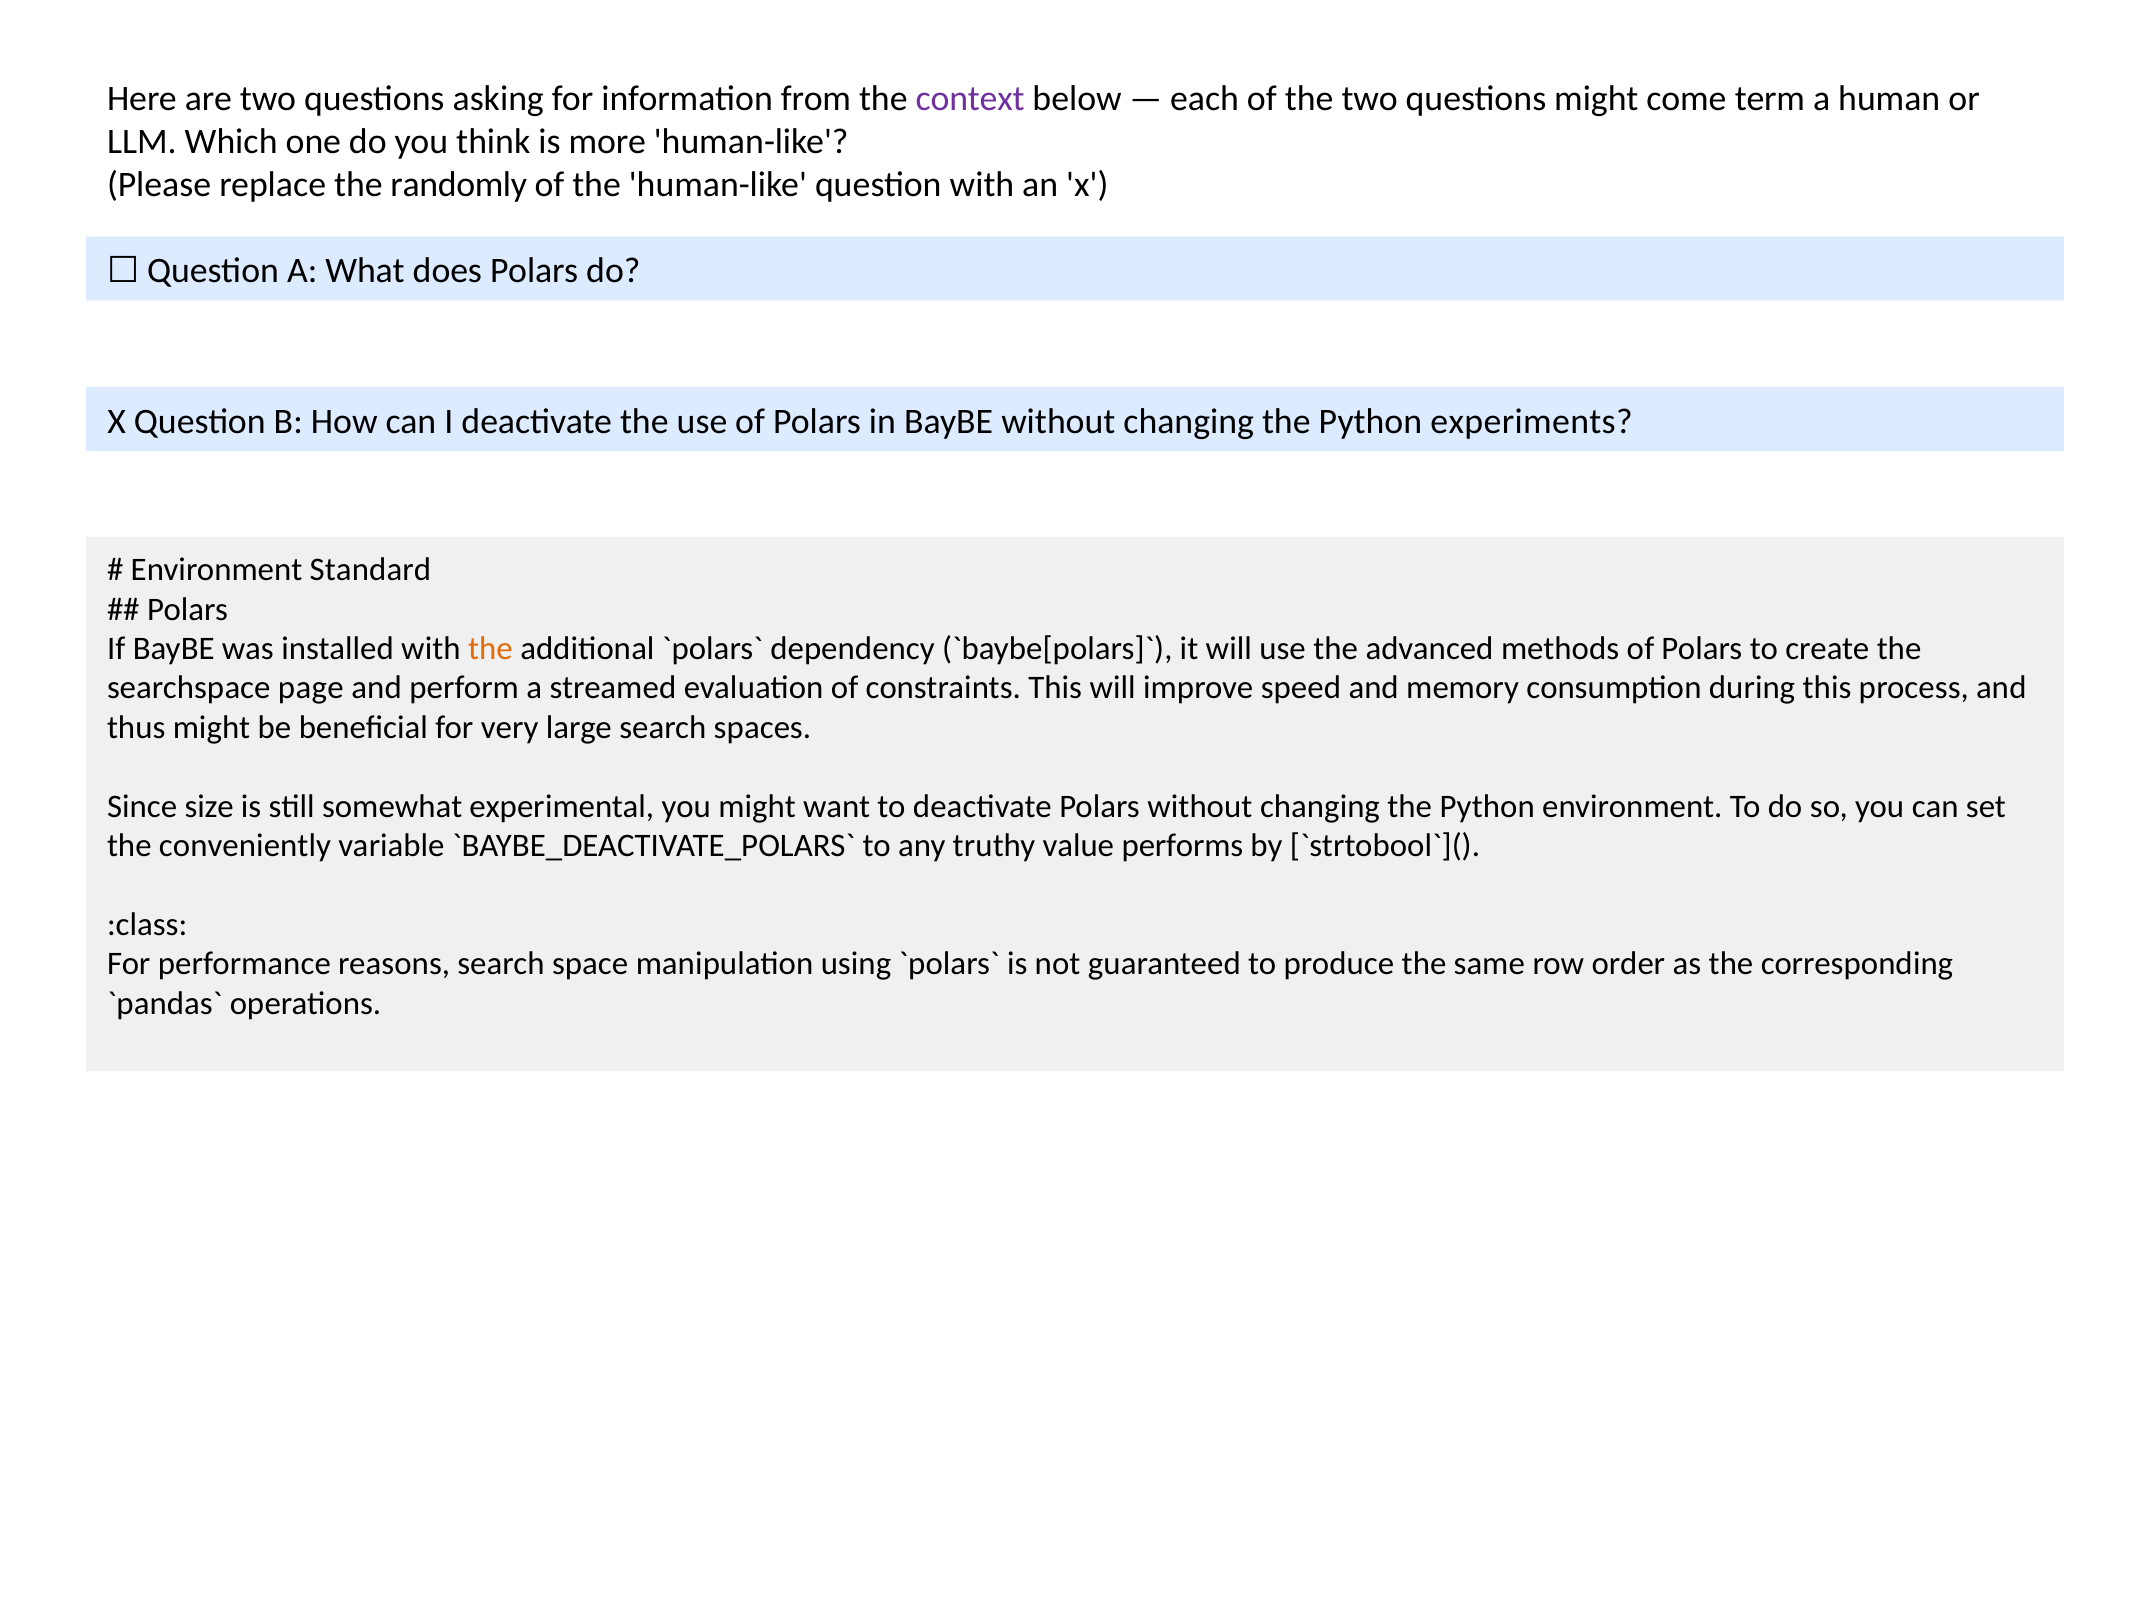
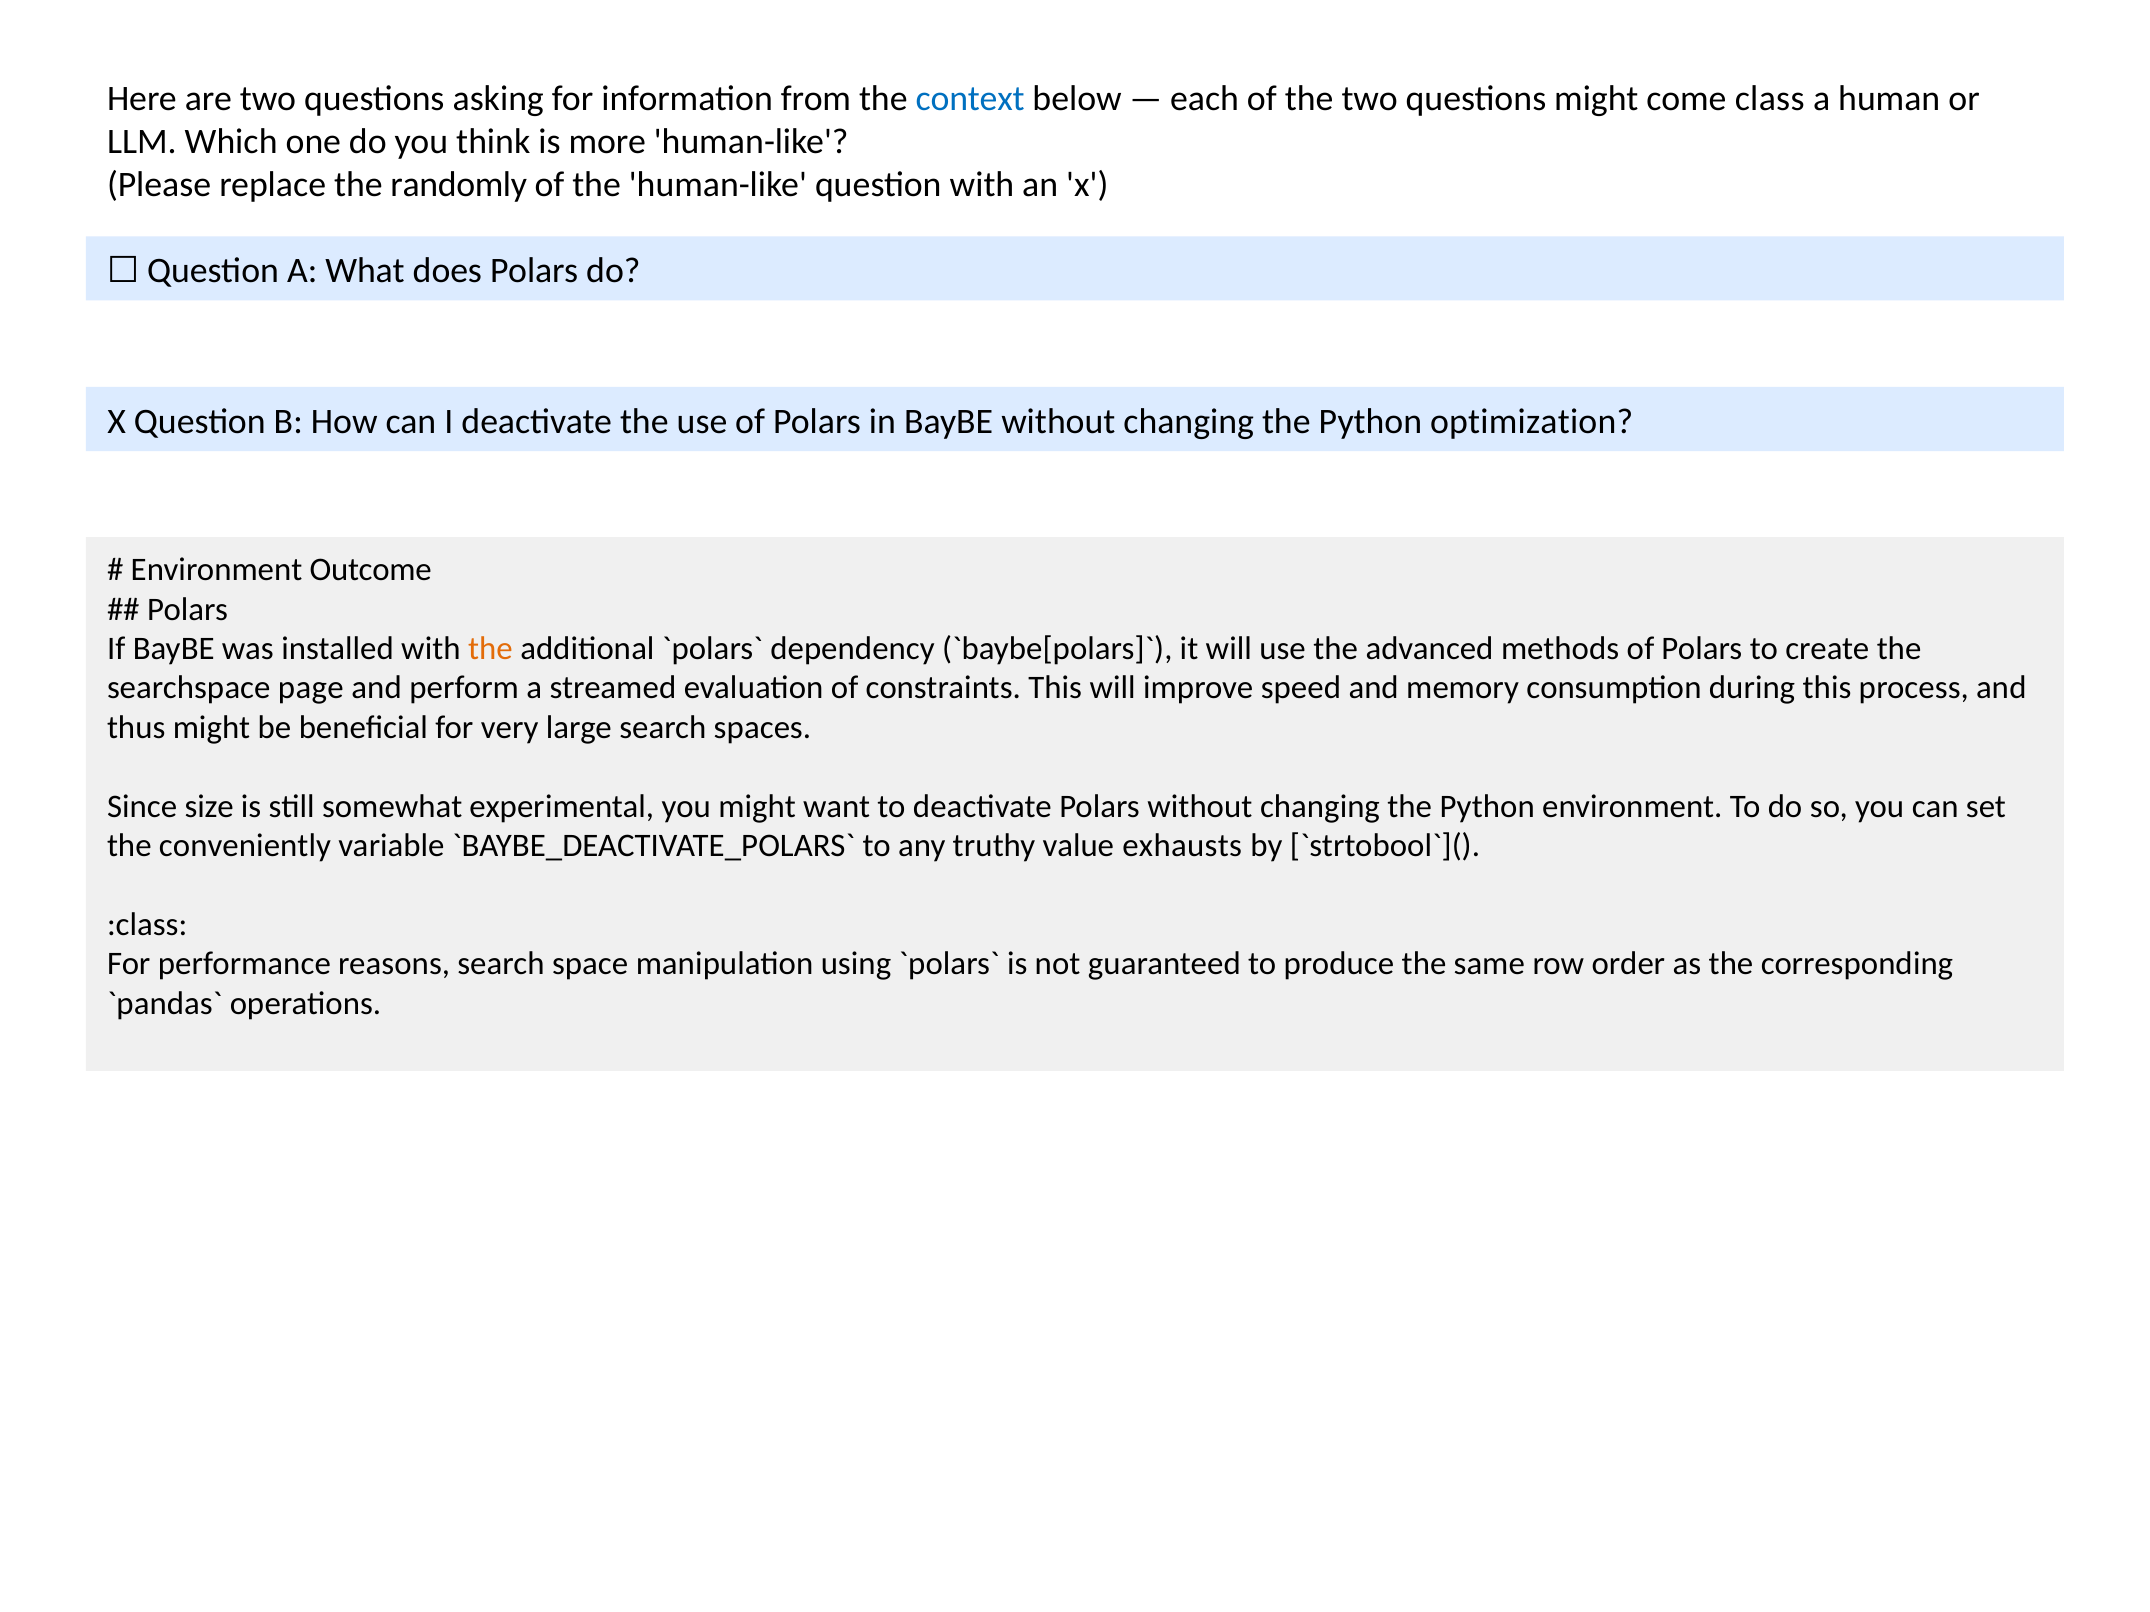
context colour: purple -> blue
term: term -> class
experiments: experiments -> optimization
Standard: Standard -> Outcome
performs: performs -> exhausts
